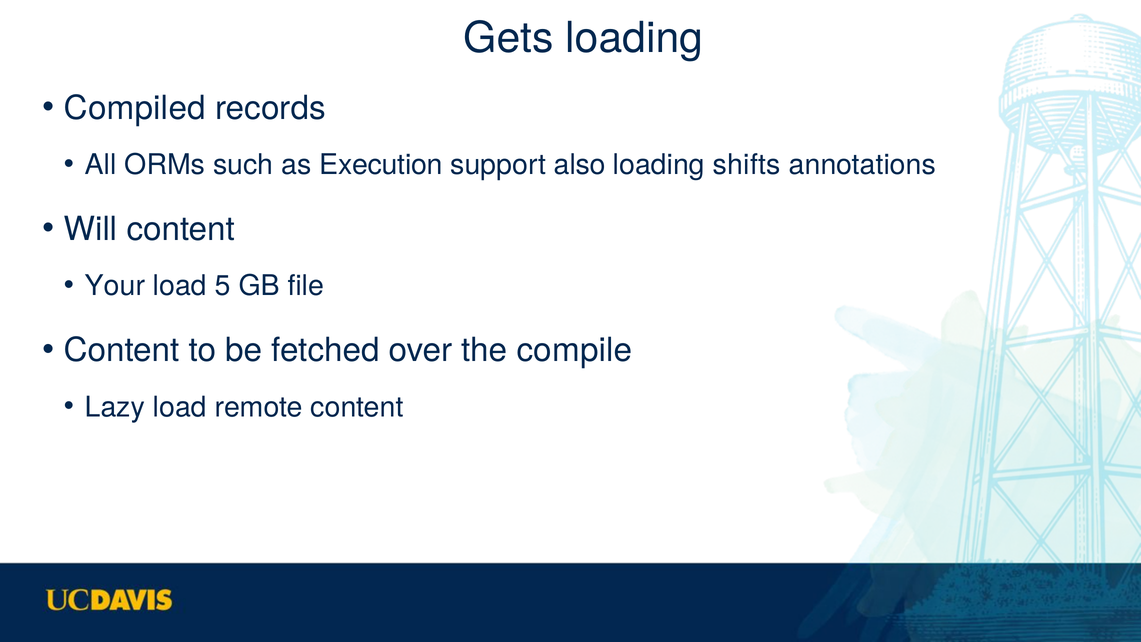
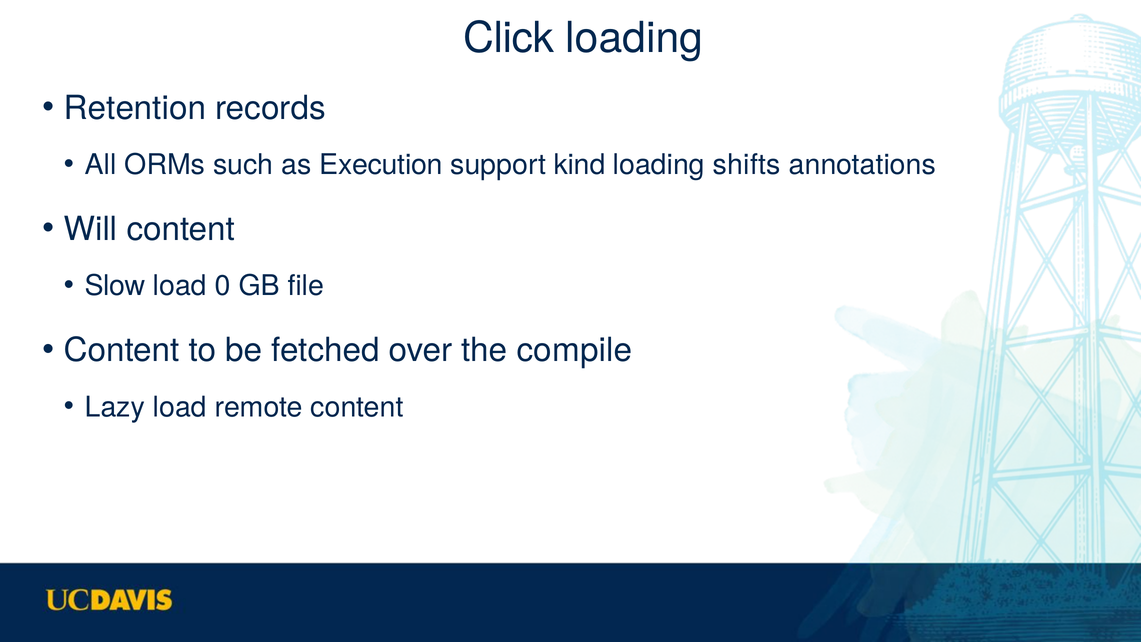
Gets: Gets -> Click
Compiled: Compiled -> Retention
also: also -> kind
Your: Your -> Slow
5: 5 -> 0
